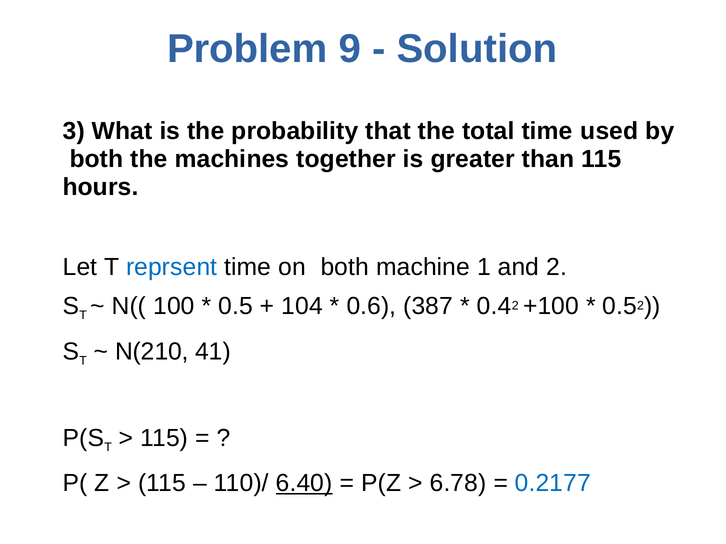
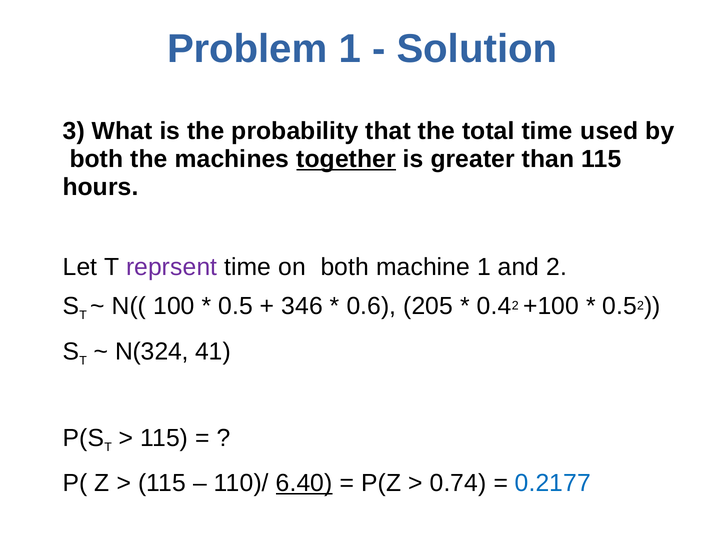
Problem 9: 9 -> 1
together underline: none -> present
reprsent colour: blue -> purple
104: 104 -> 346
387: 387 -> 205
N(210: N(210 -> N(324
6.78: 6.78 -> 0.74
